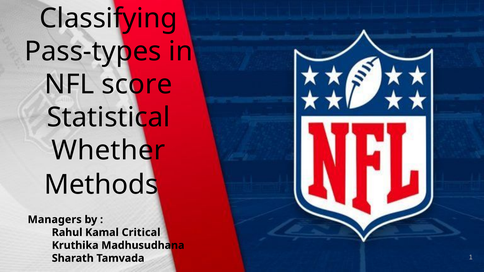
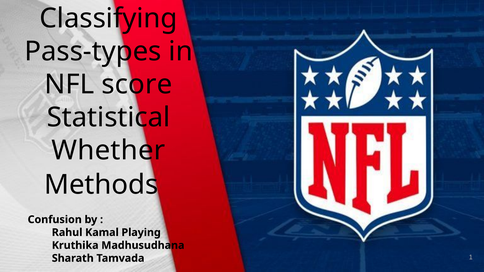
Managers: Managers -> Confusion
Critical: Critical -> Playing
